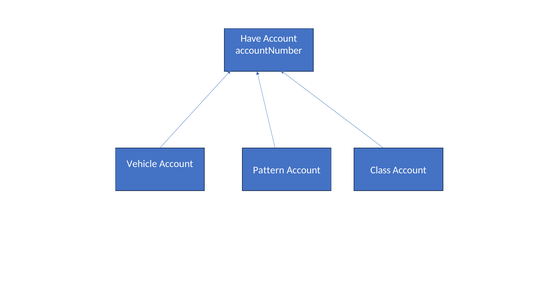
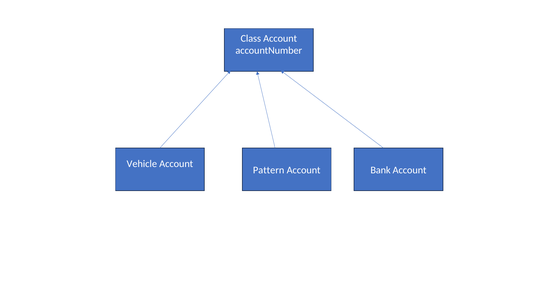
Have: Have -> Class
Class: Class -> Bank
